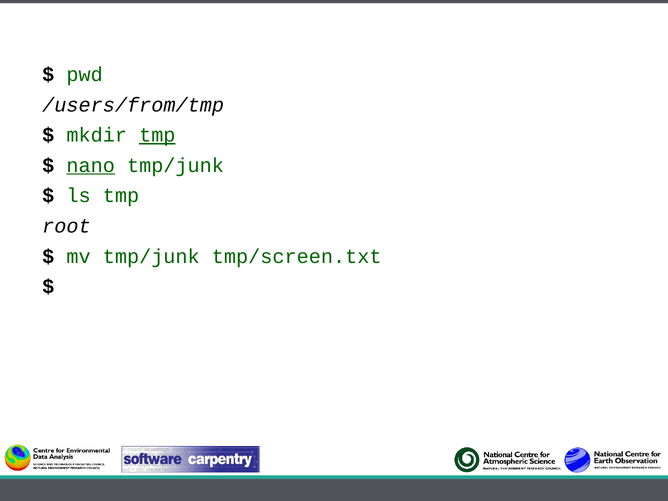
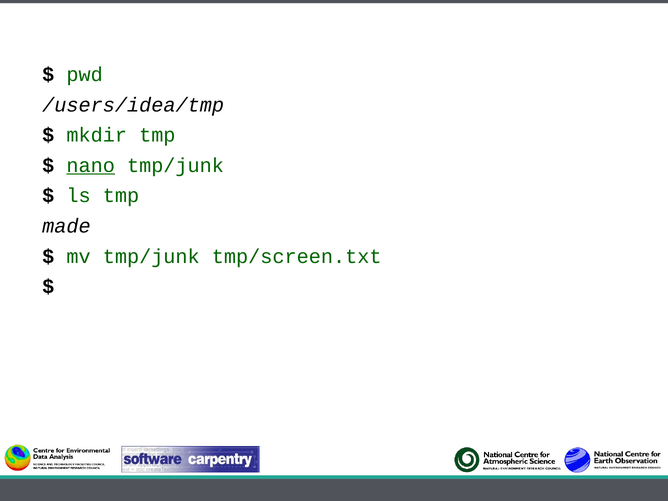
/users/from/tmp: /users/from/tmp -> /users/idea/tmp
tmp at (157, 135) underline: present -> none
root: root -> made
